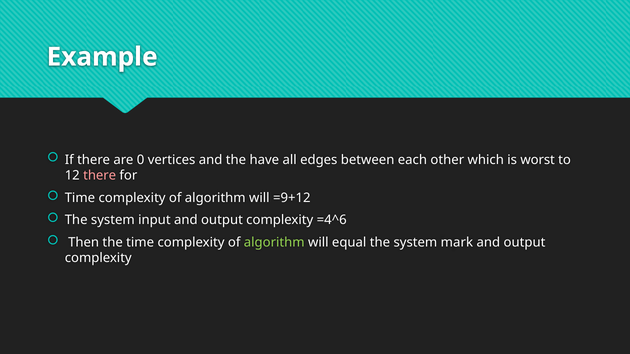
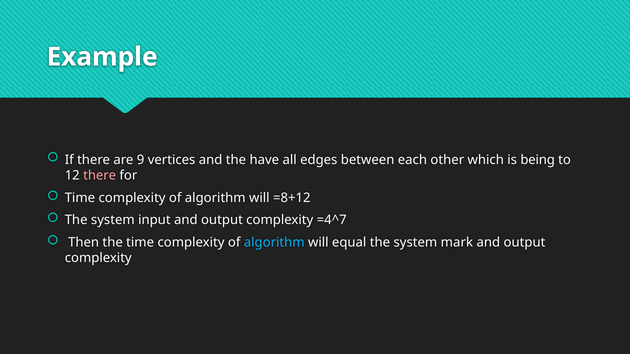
0: 0 -> 9
worst: worst -> being
=9+12: =9+12 -> =8+12
=4^6: =4^6 -> =4^7
algorithm at (274, 243) colour: light green -> light blue
